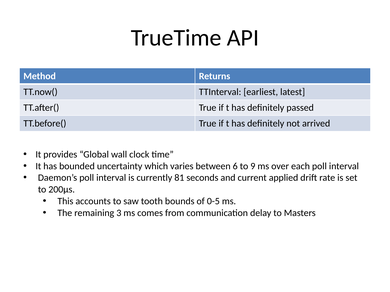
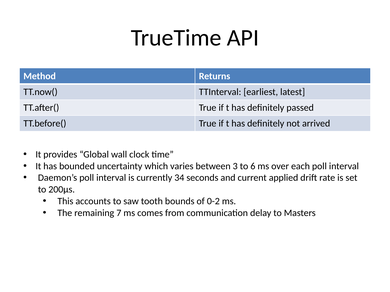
6: 6 -> 3
9: 9 -> 6
81: 81 -> 34
0-5: 0-5 -> 0-2
3: 3 -> 7
